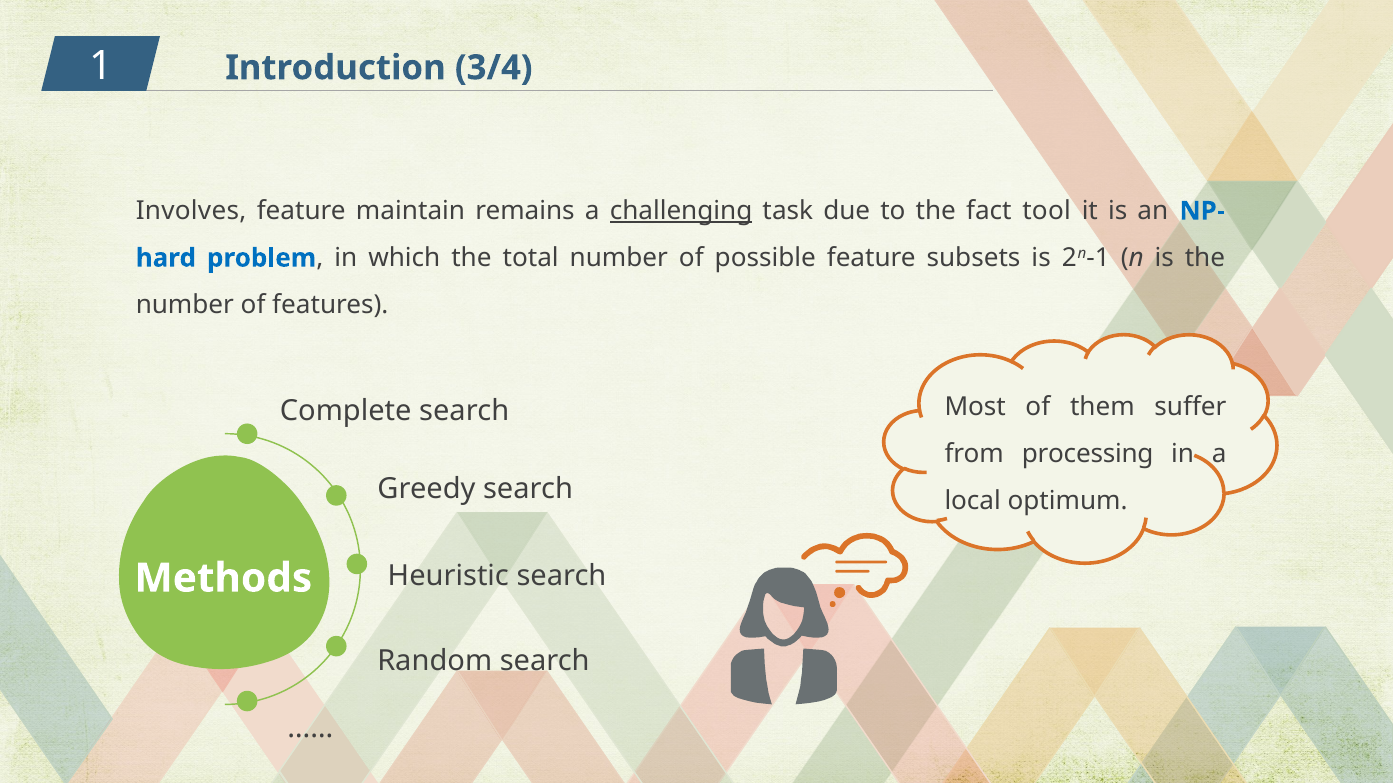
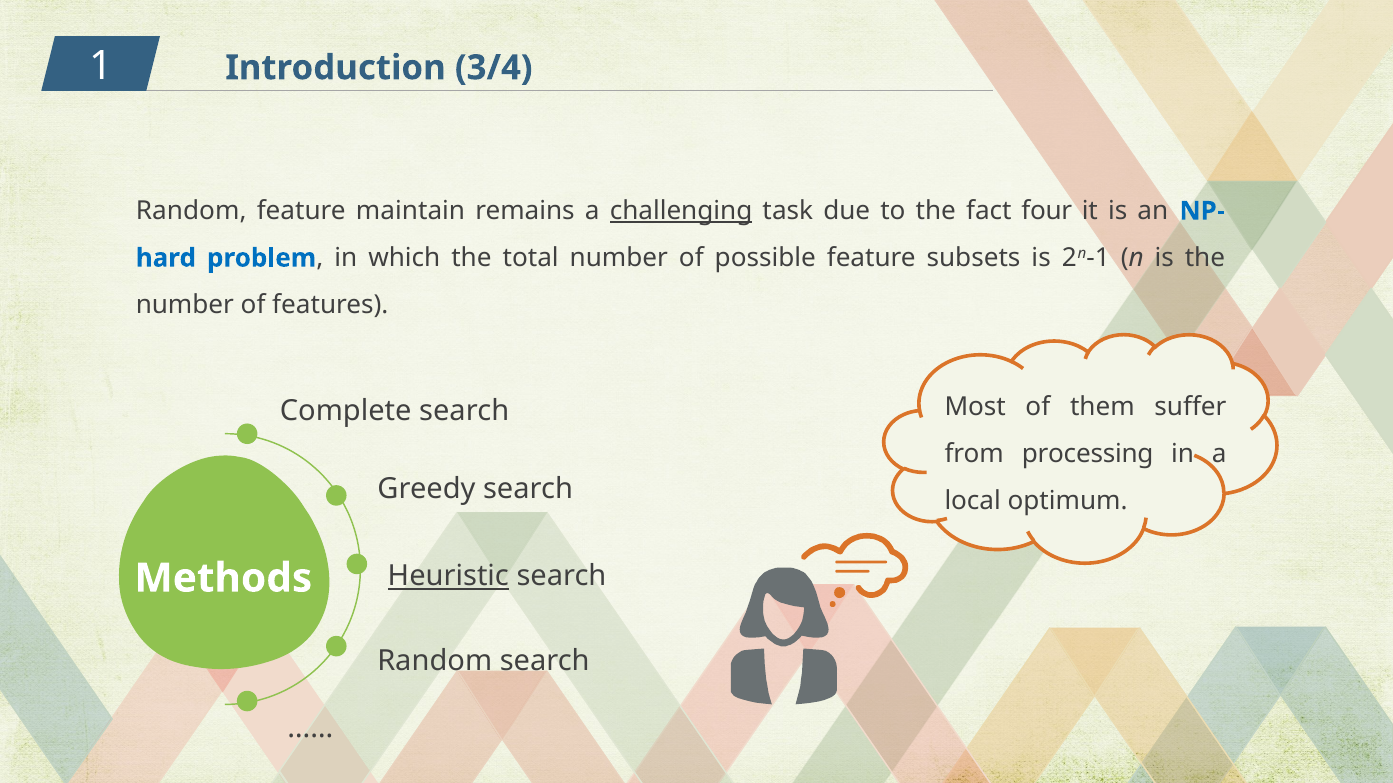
Involves at (191, 211): Involves -> Random
tool: tool -> four
Heuristic underline: none -> present
